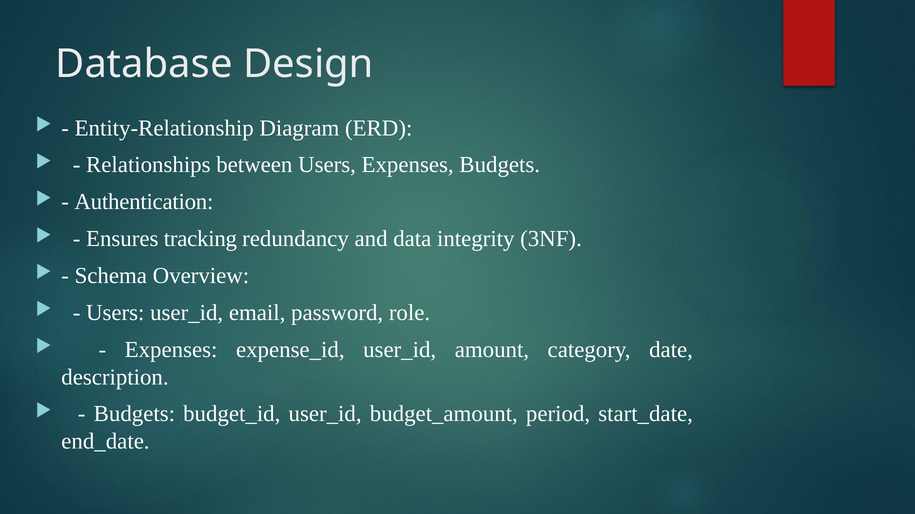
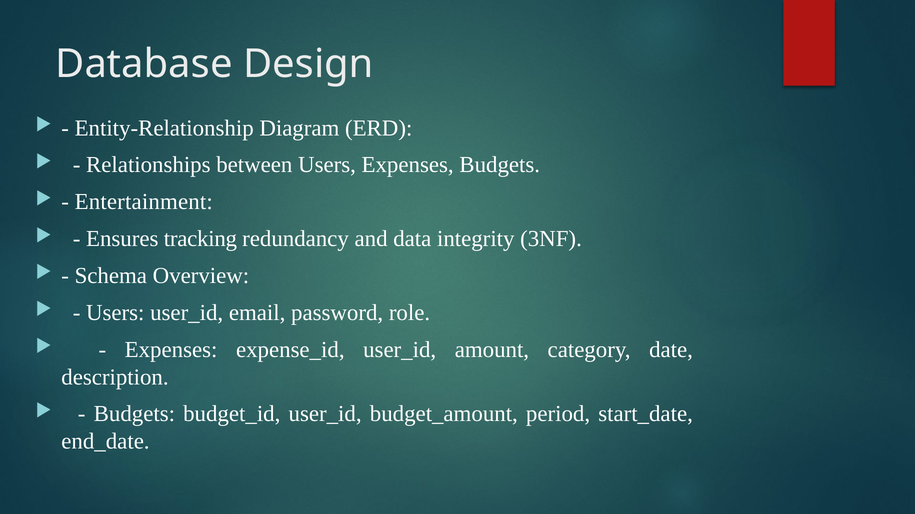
Authentication: Authentication -> Entertainment
